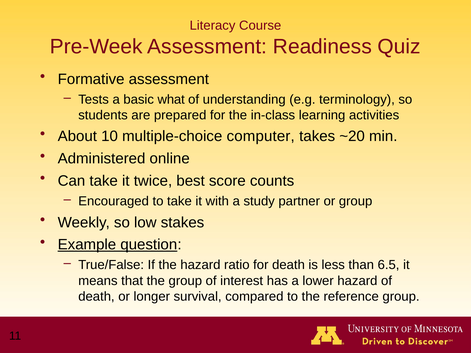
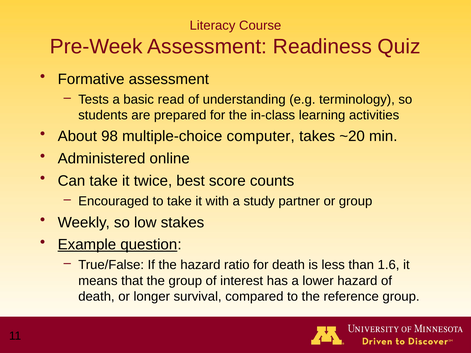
what: what -> read
10: 10 -> 98
6.5: 6.5 -> 1.6
